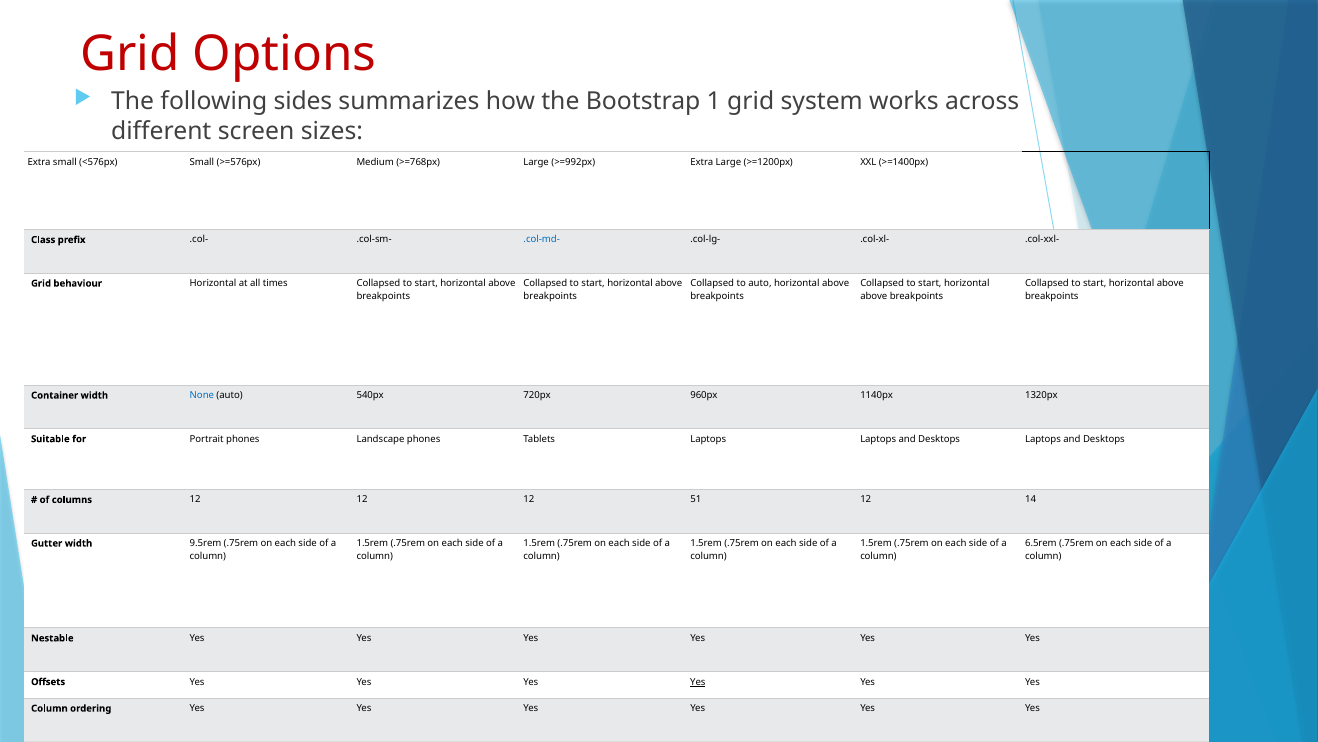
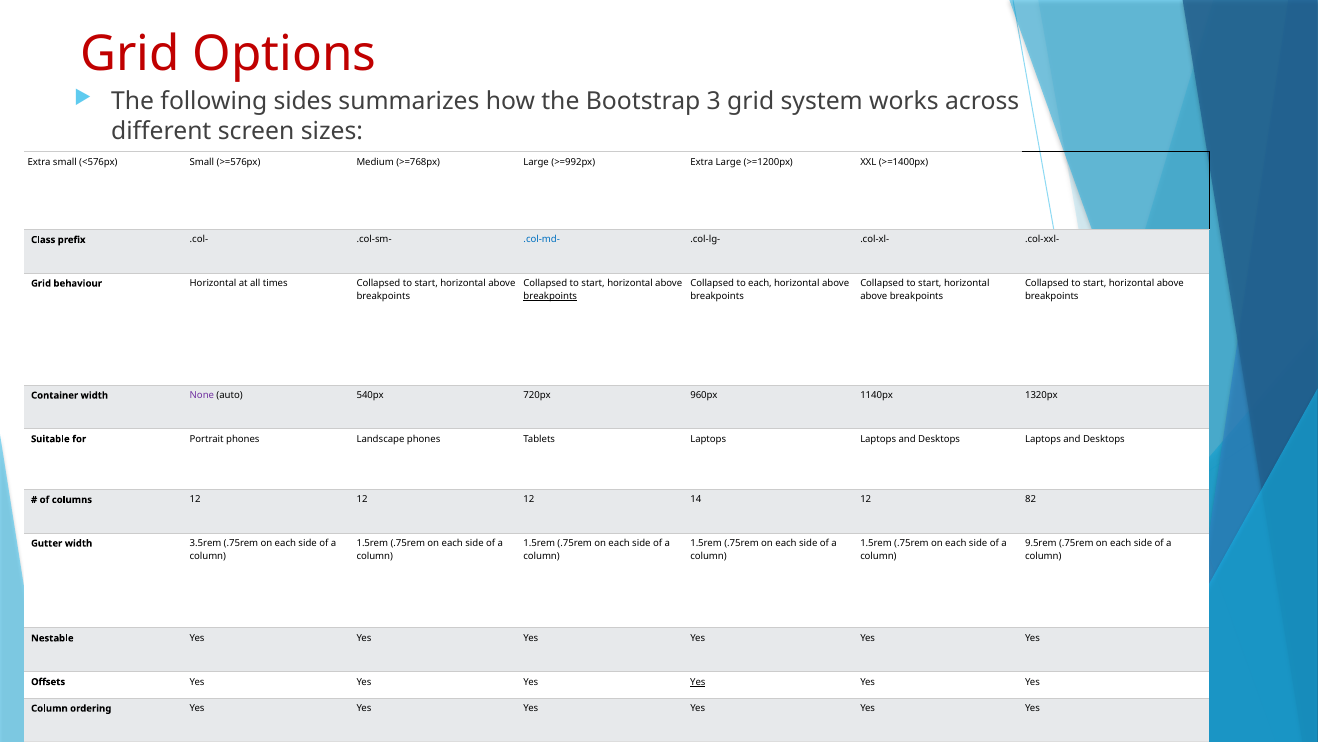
1: 1 -> 3
to auto: auto -> each
breakpoints at (550, 296) underline: none -> present
None colour: blue -> purple
51: 51 -> 14
14: 14 -> 82
6.5rem: 6.5rem -> 9.5rem
9.5rem: 9.5rem -> 3.5rem
